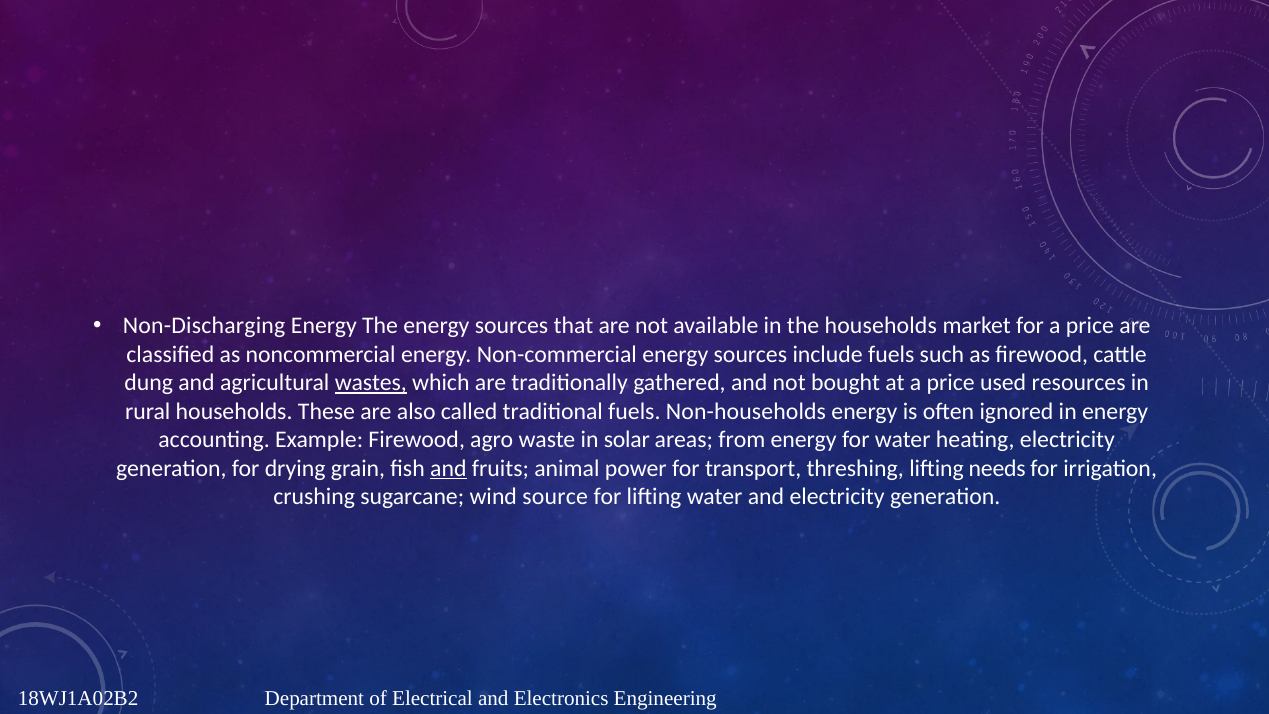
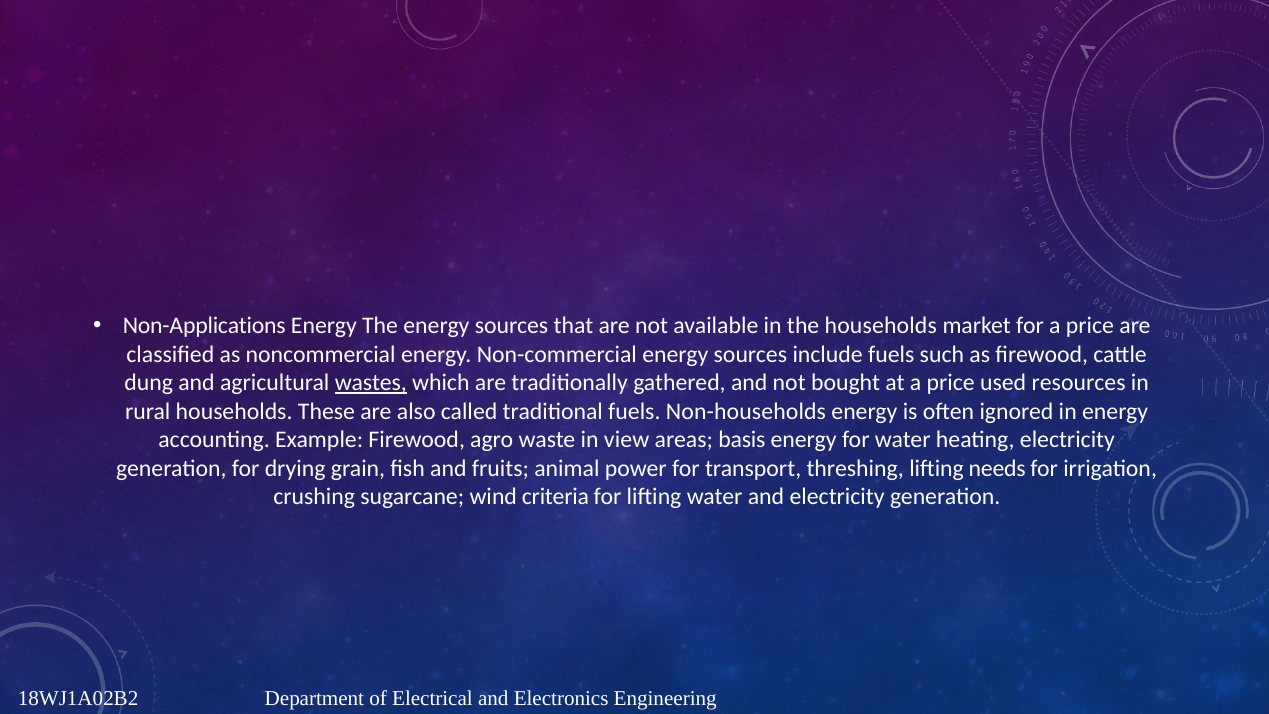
Non-Discharging: Non-Discharging -> Non-Applications
solar: solar -> view
from: from -> basis
and at (448, 468) underline: present -> none
source: source -> criteria
